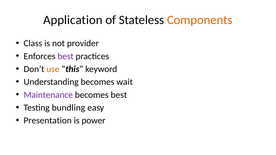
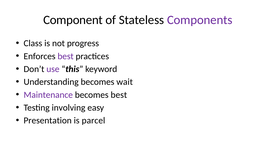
Application: Application -> Component
Components colour: orange -> purple
provider: provider -> progress
use colour: orange -> purple
bundling: bundling -> involving
power: power -> parcel
